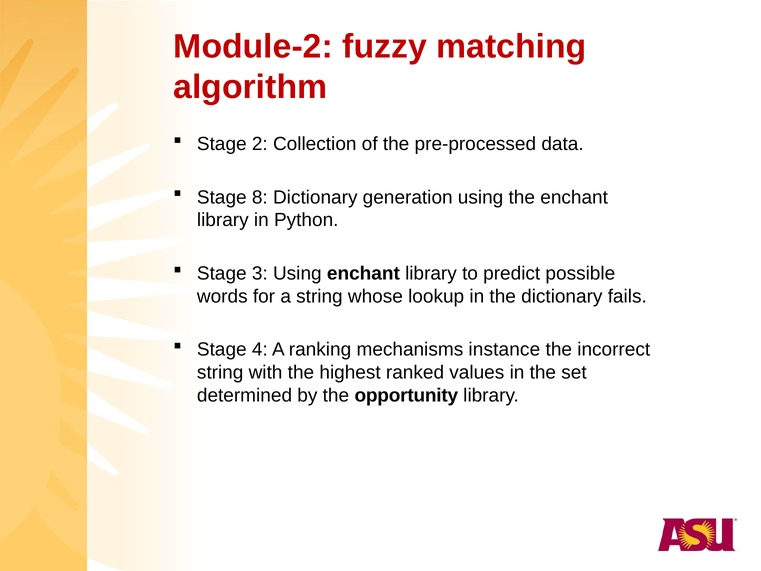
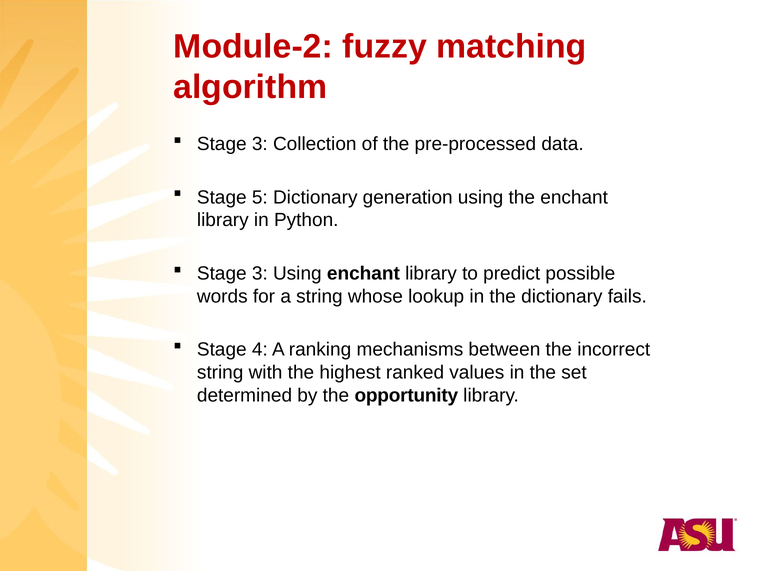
2 at (260, 144): 2 -> 3
8: 8 -> 5
instance: instance -> between
